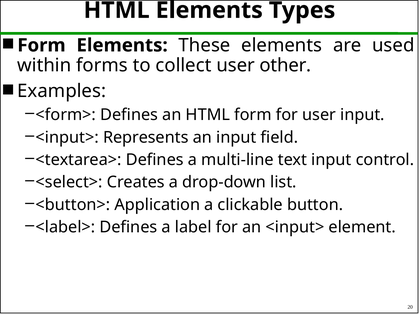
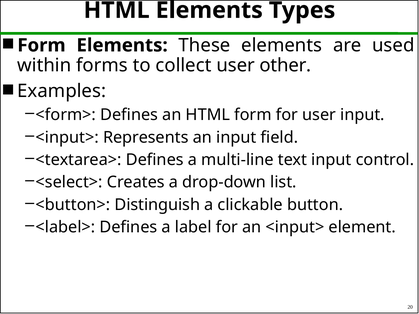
Application: Application -> Distinguish
